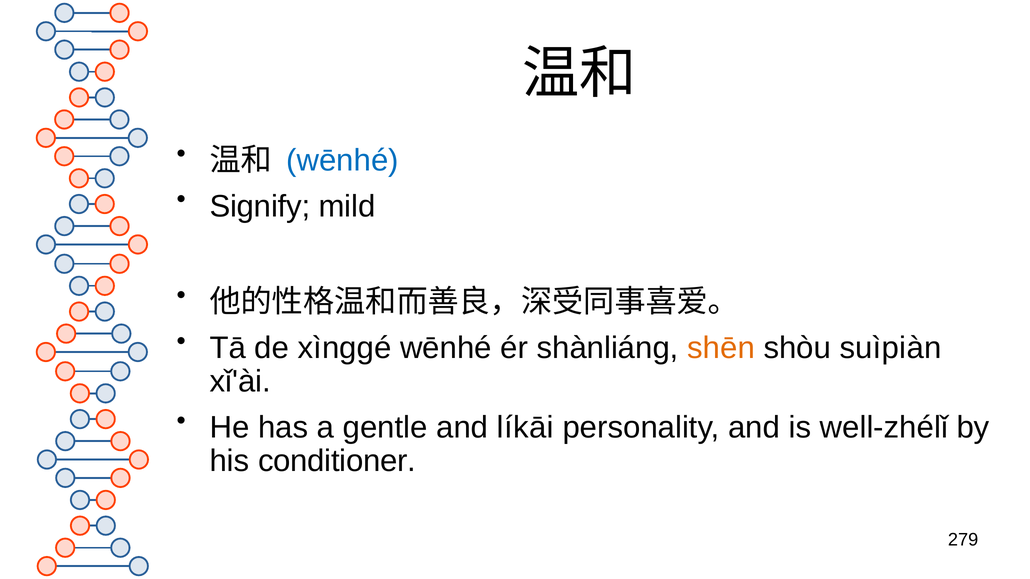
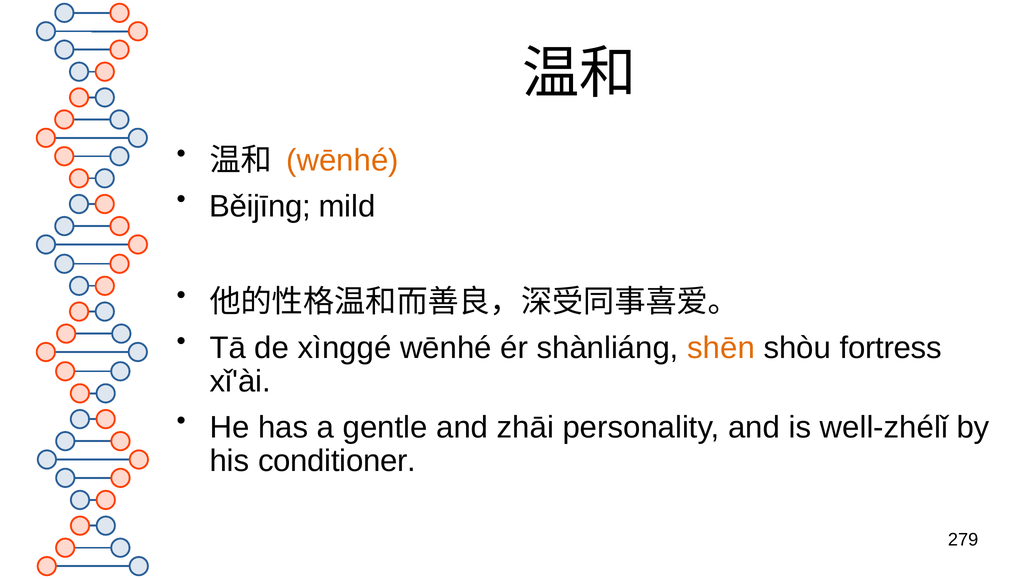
wēnhé at (342, 161) colour: blue -> orange
Signify: Signify -> Běijīng
suìpiàn: suìpiàn -> fortress
líkāi: líkāi -> zhāi
